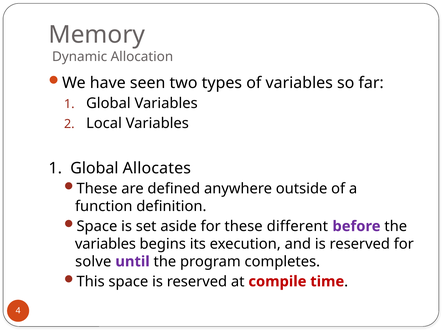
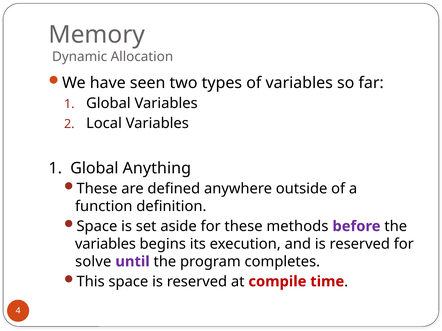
Allocates: Allocates -> Anything
different: different -> methods
